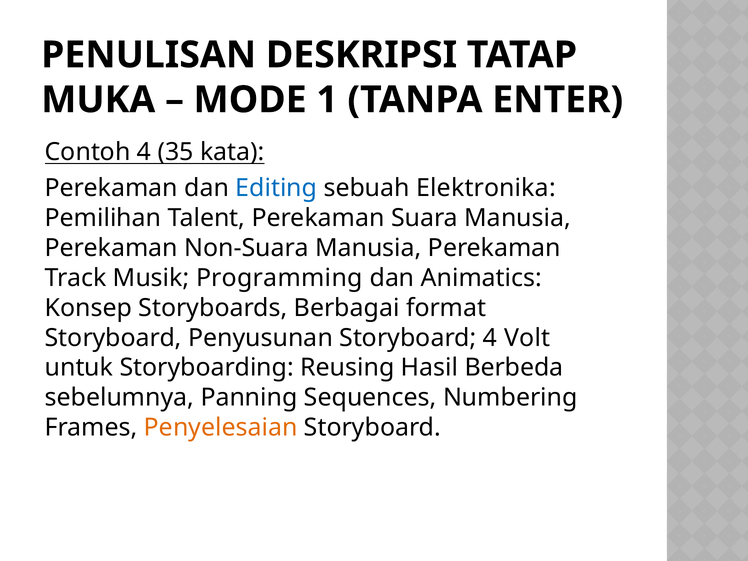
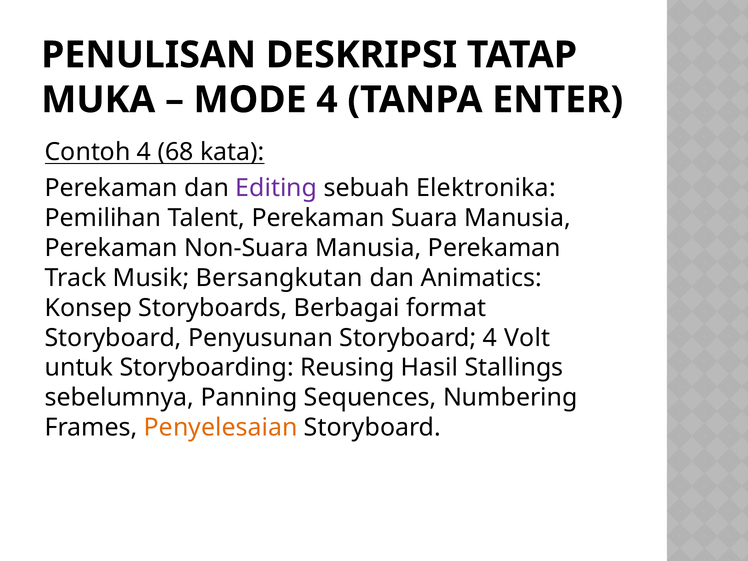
MODE 1: 1 -> 4
35: 35 -> 68
Editing colour: blue -> purple
Programming: Programming -> Bersangkutan
Berbeda: Berbeda -> Stallings
